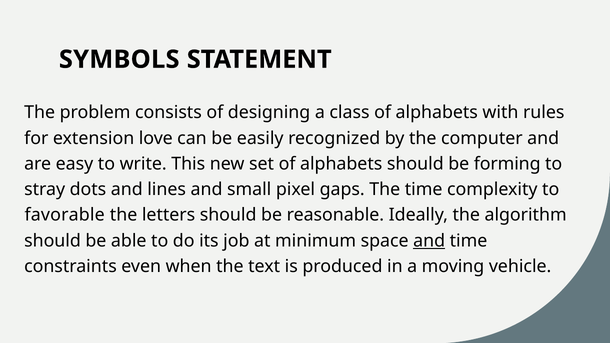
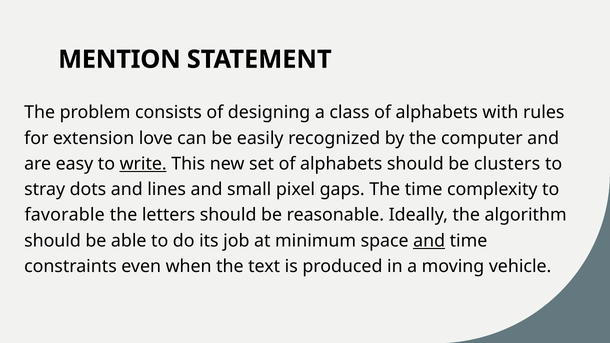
SYMBOLS: SYMBOLS -> MENTION
write underline: none -> present
forming: forming -> clusters
